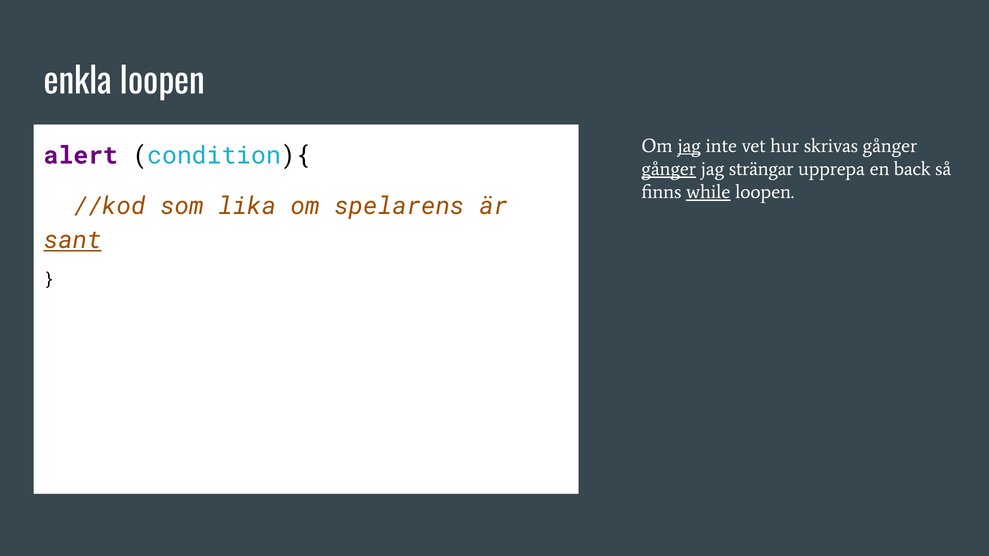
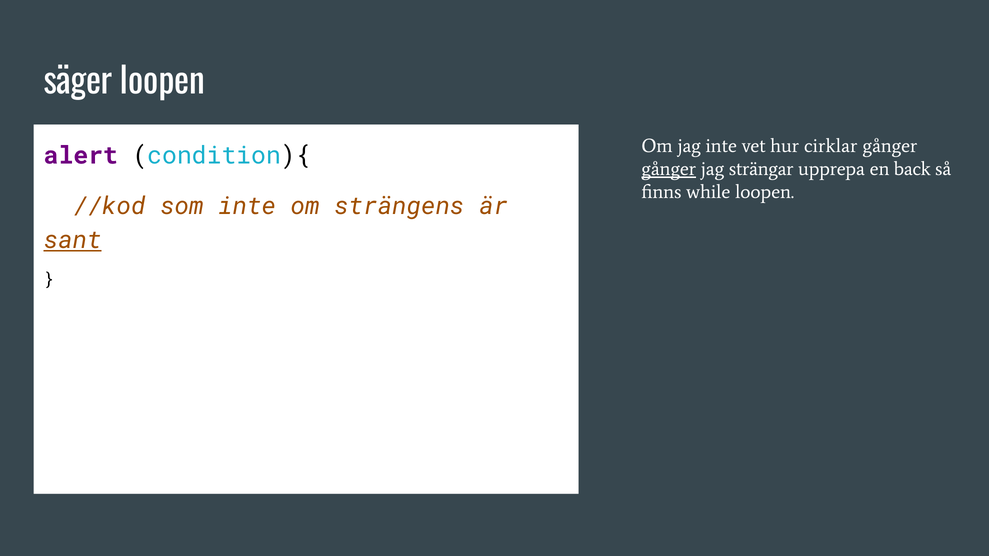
enkla: enkla -> säger
jag at (689, 146) underline: present -> none
skrivas: skrivas -> cirklar
while underline: present -> none
som lika: lika -> inte
spelarens: spelarens -> strängens
